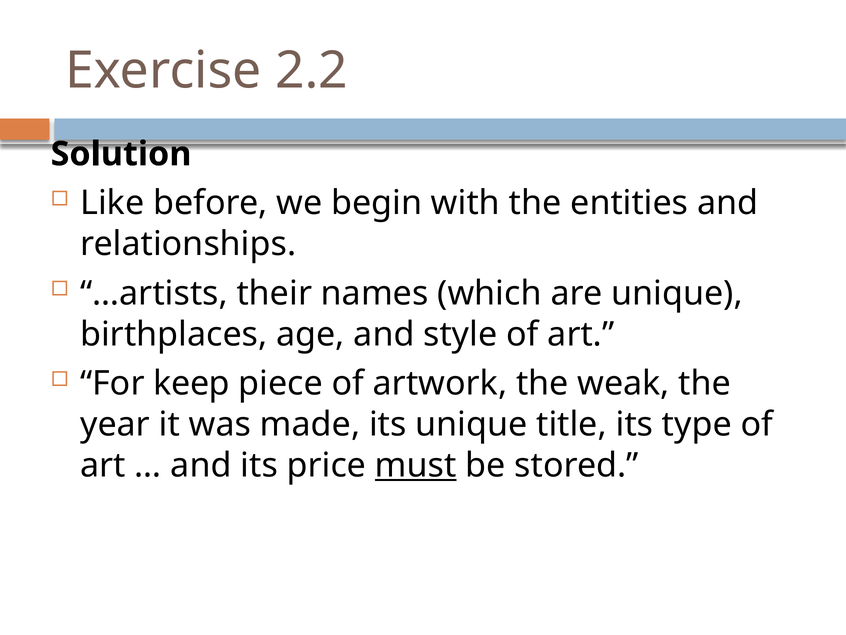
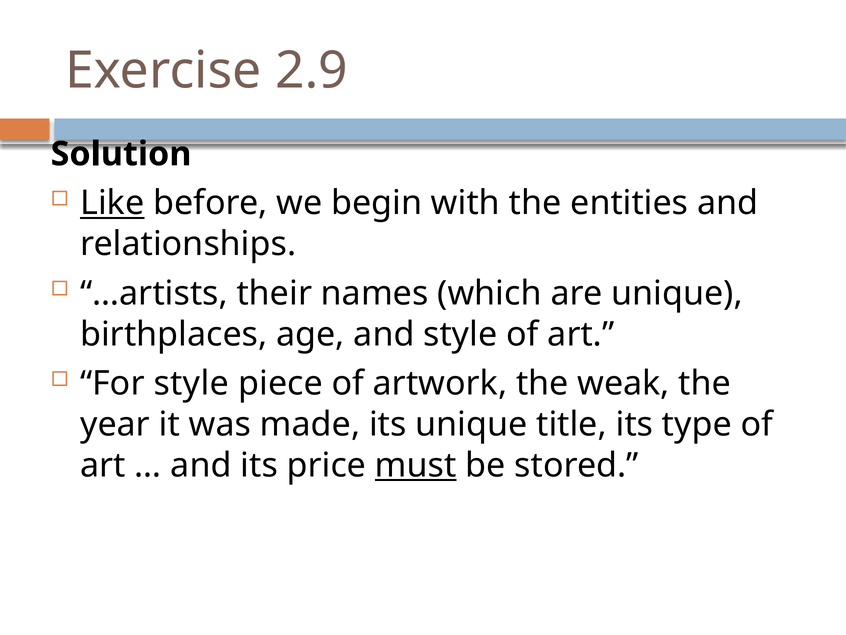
2.2: 2.2 -> 2.9
Like underline: none -> present
For keep: keep -> style
